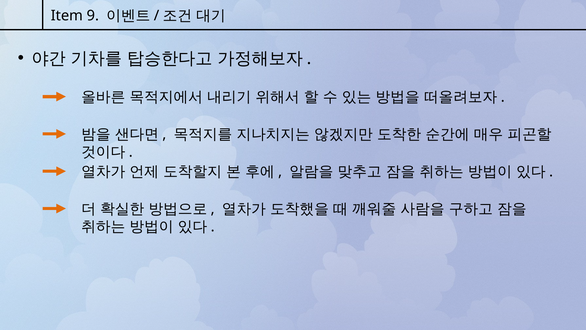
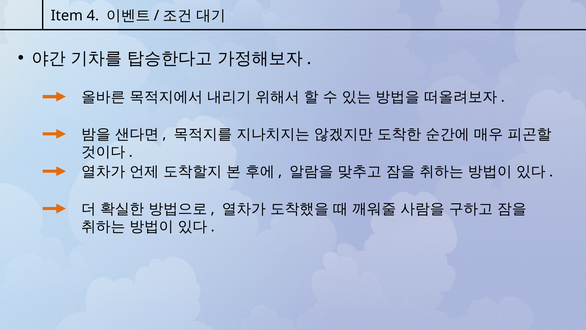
9: 9 -> 4
